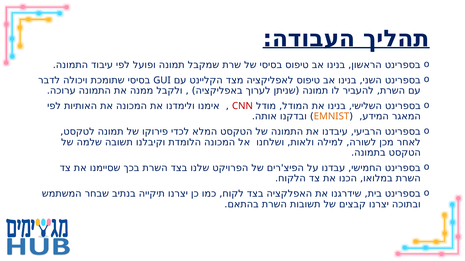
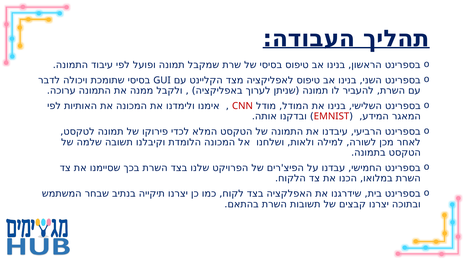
EMNIST colour: orange -> red
